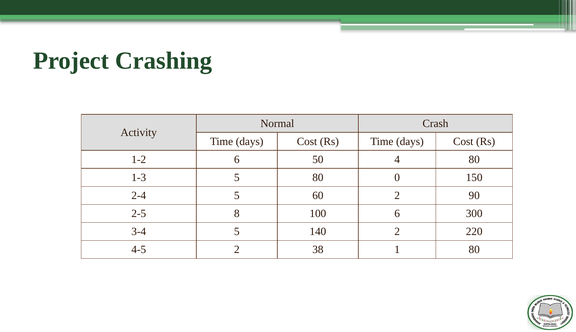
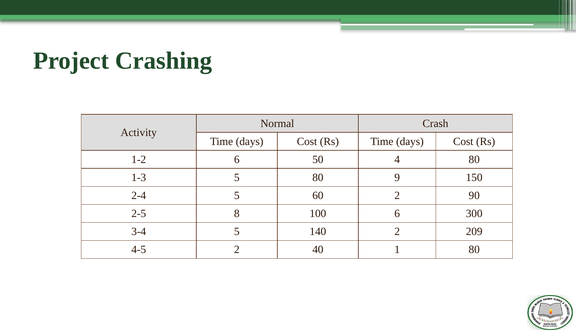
0: 0 -> 9
220: 220 -> 209
38: 38 -> 40
